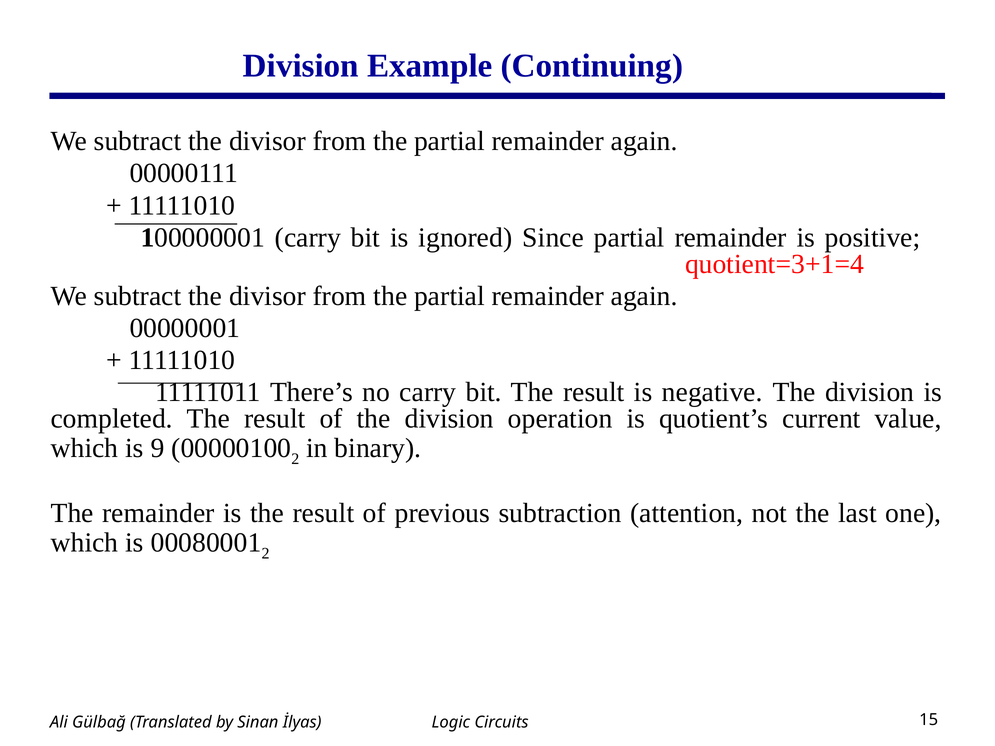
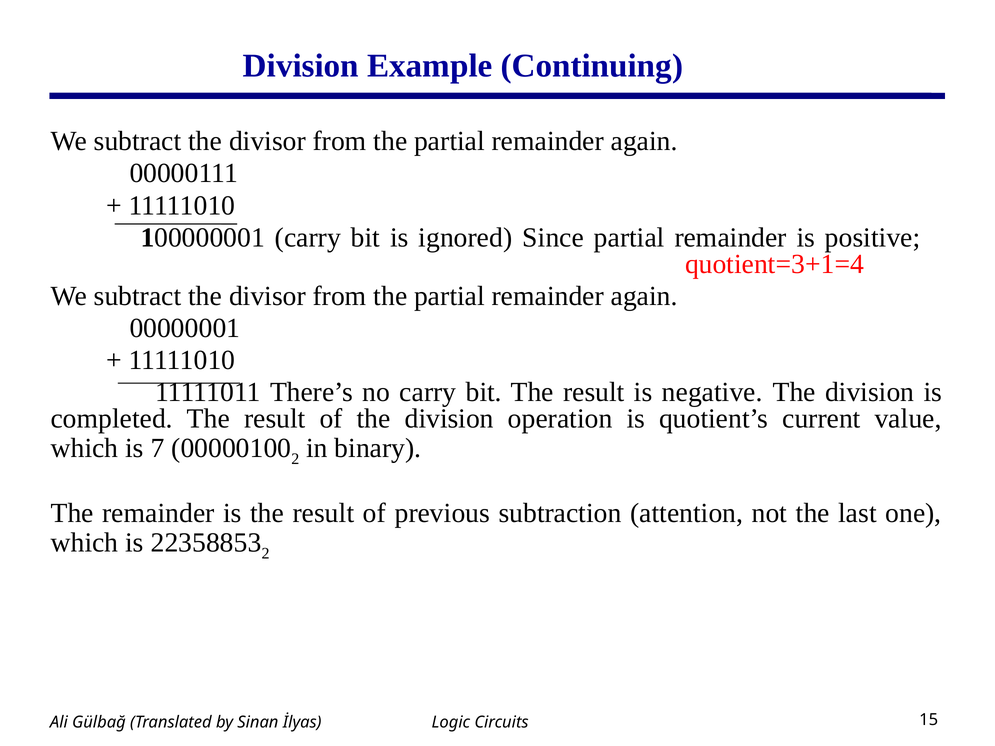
9: 9 -> 7
00080001: 00080001 -> 22358853
